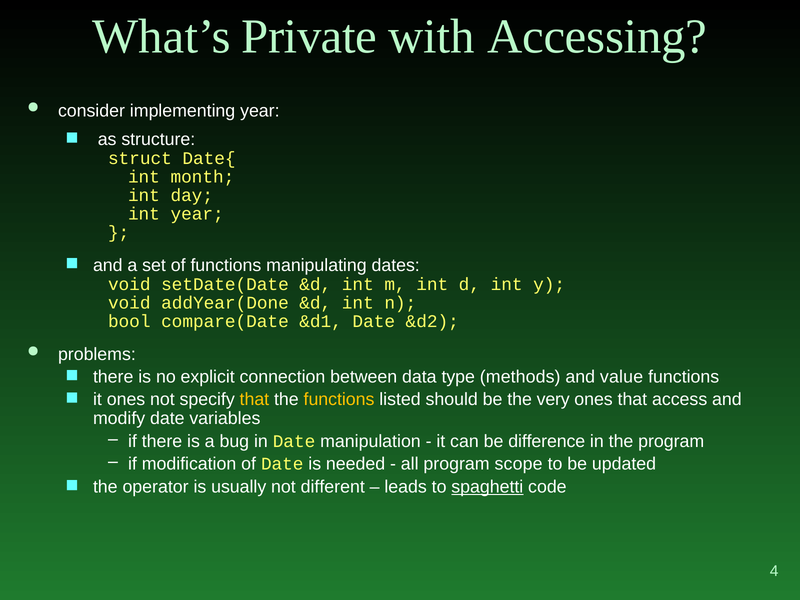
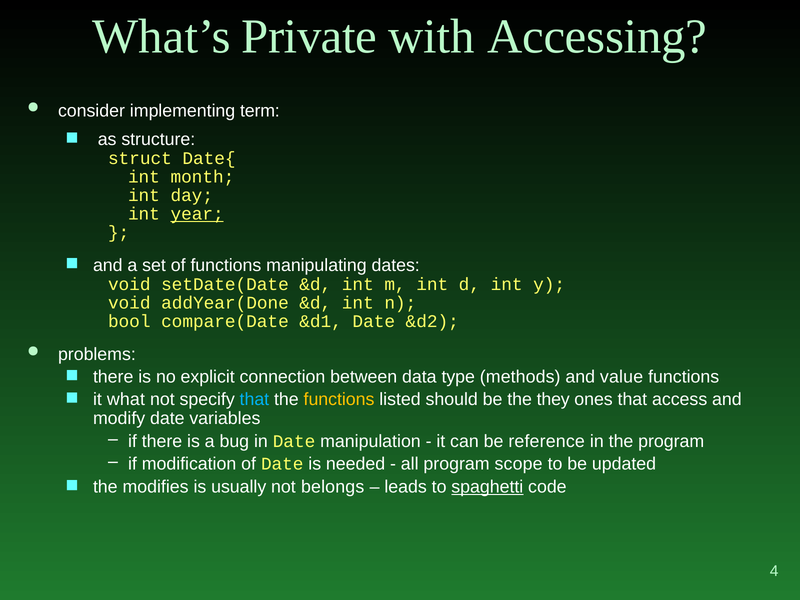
implementing year: year -> term
year at (197, 214) underline: none -> present
it ones: ones -> what
that at (254, 399) colour: yellow -> light blue
very: very -> they
difference: difference -> reference
operator: operator -> modifies
different: different -> belongs
